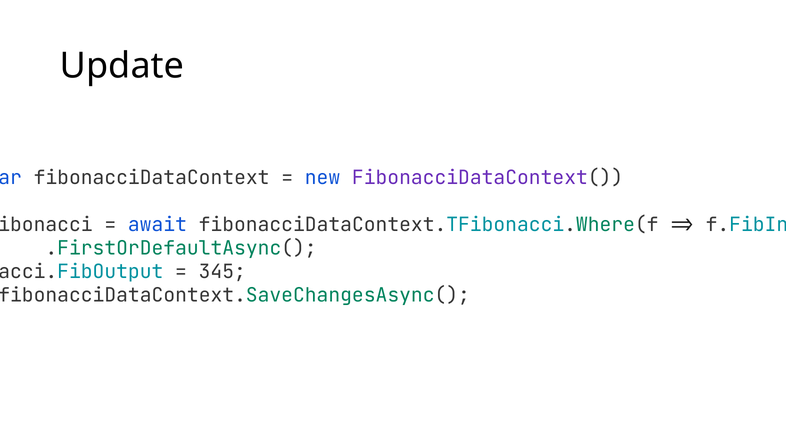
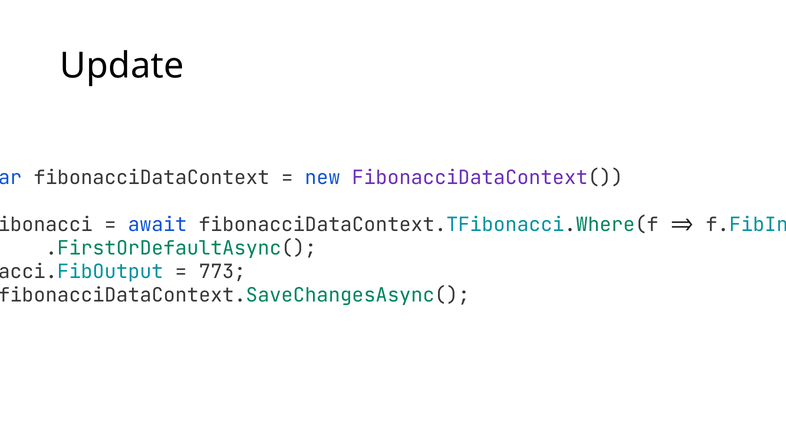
345: 345 -> 773
